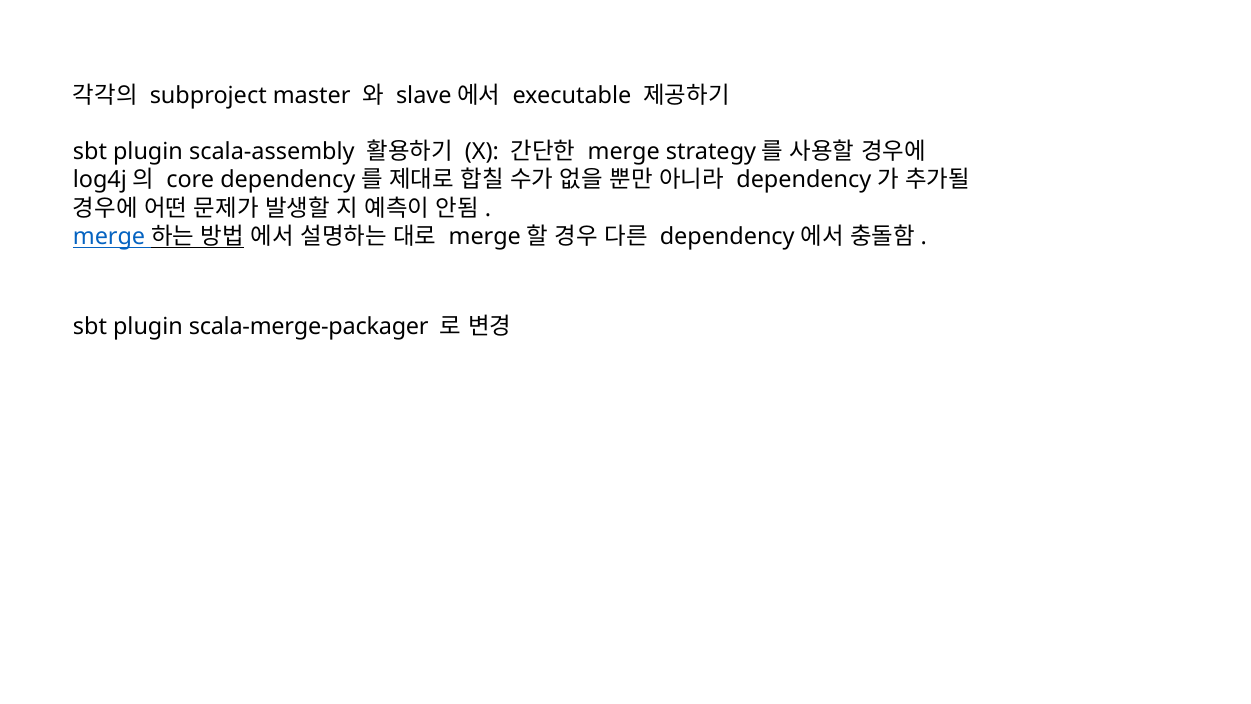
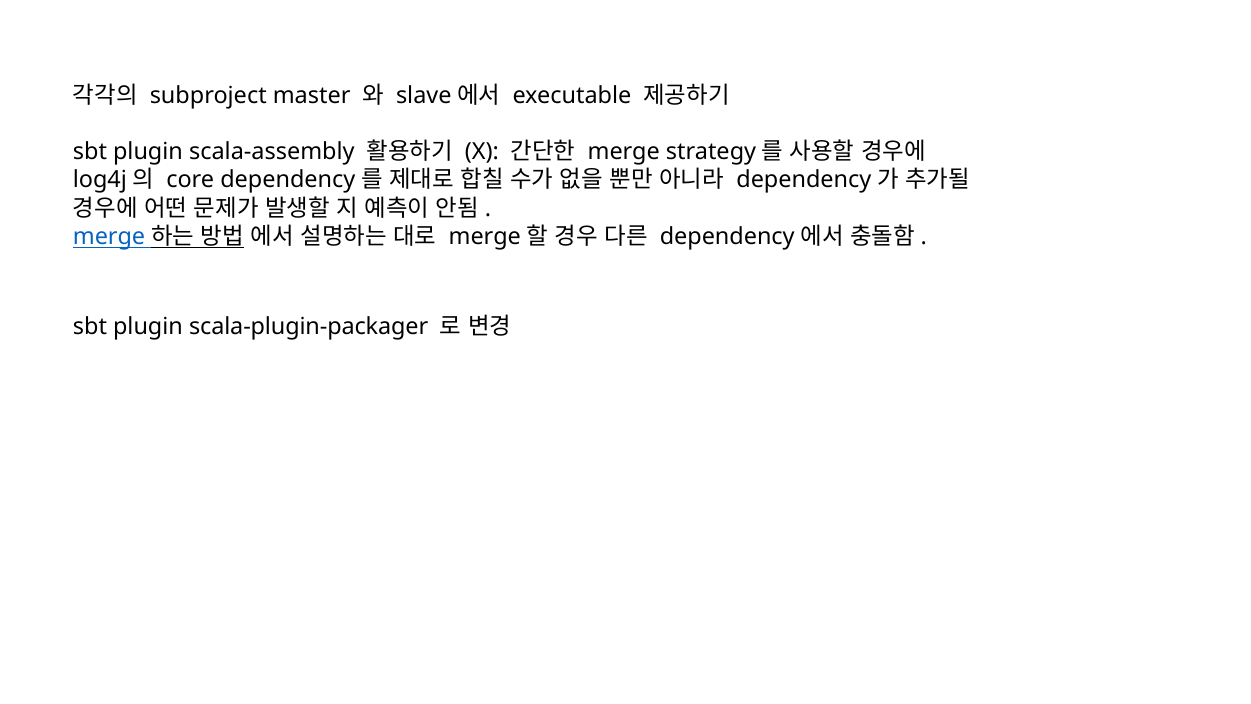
scala-merge-packager: scala-merge-packager -> scala-plugin-packager
